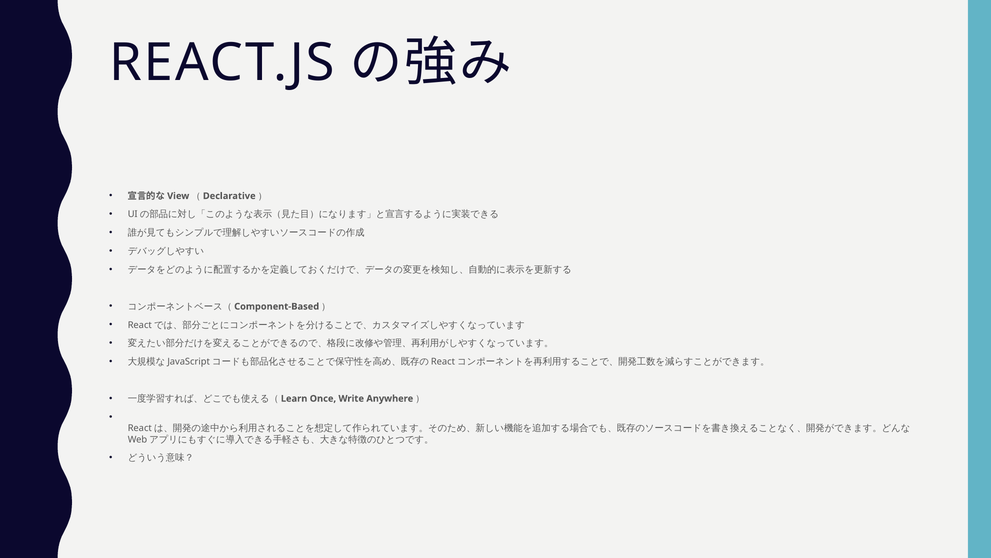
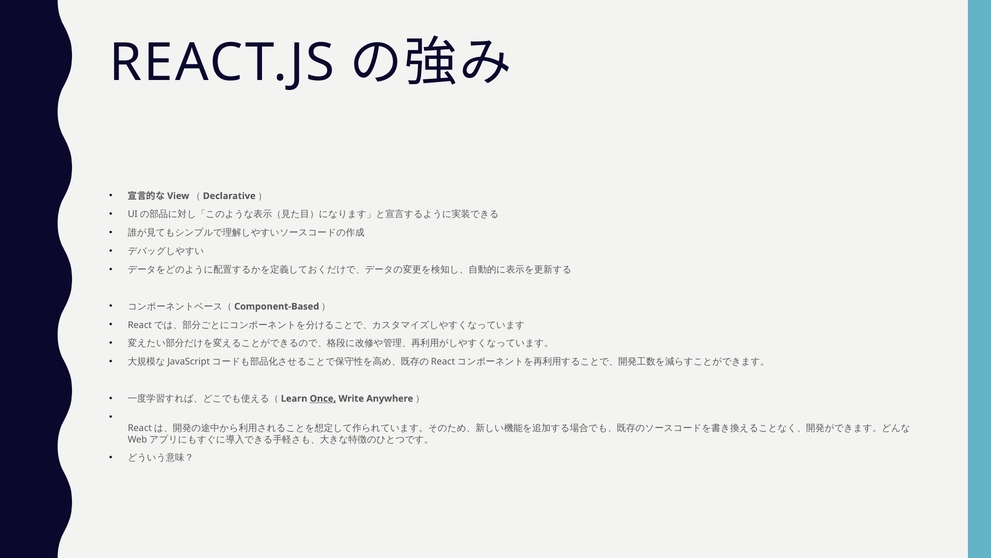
Once underline: none -> present
